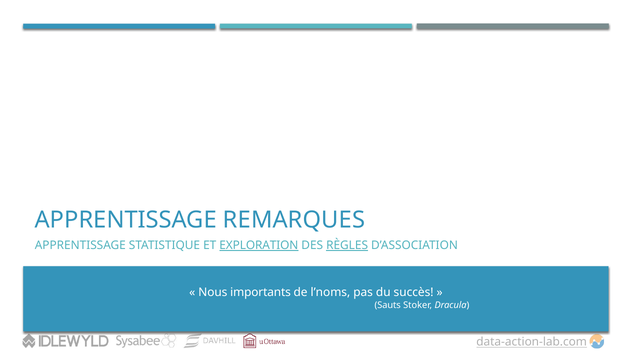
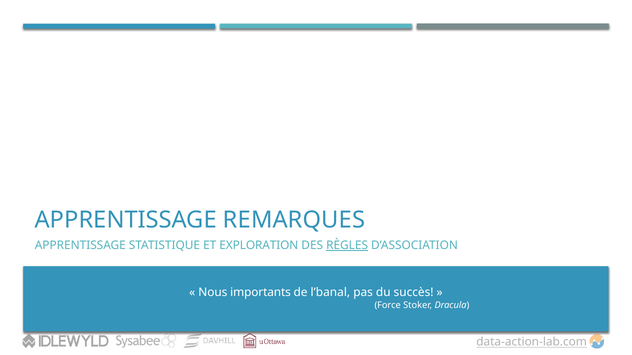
EXPLORATION underline: present -> none
l’noms: l’noms -> l’banal
Sauts: Sauts -> Force
